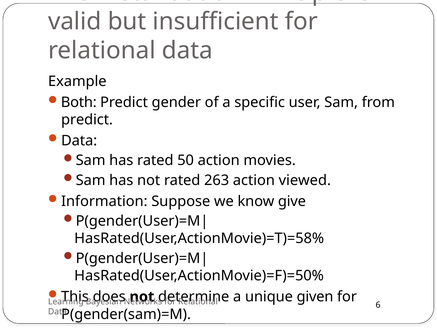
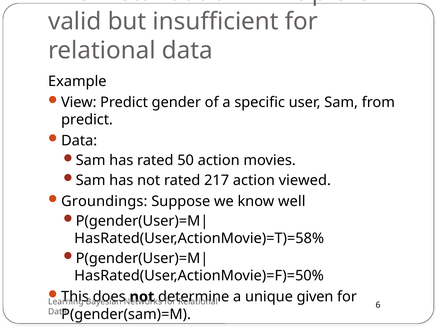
Both: Both -> View
263: 263 -> 217
Information: Information -> Groundings
give: give -> well
